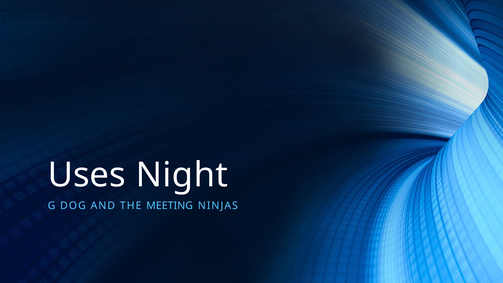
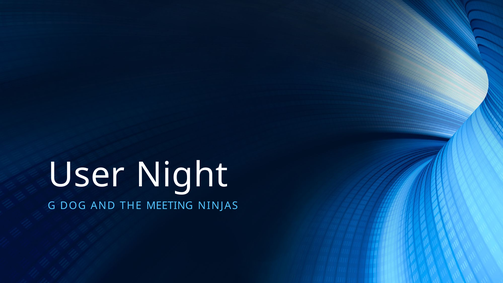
Uses: Uses -> User
